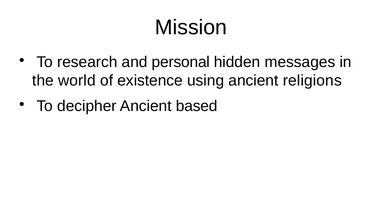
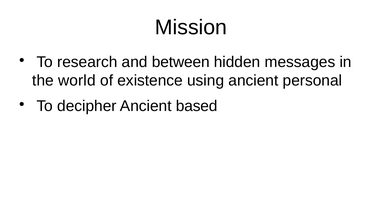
personal: personal -> between
religions: religions -> personal
